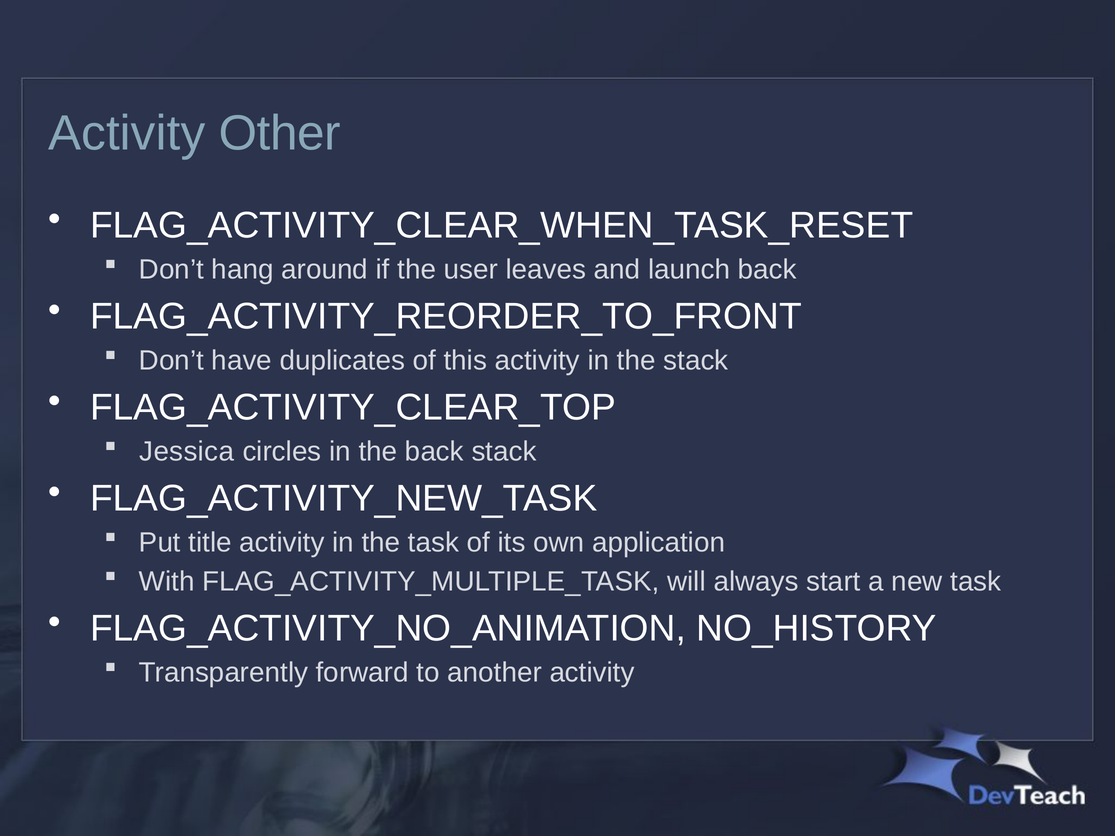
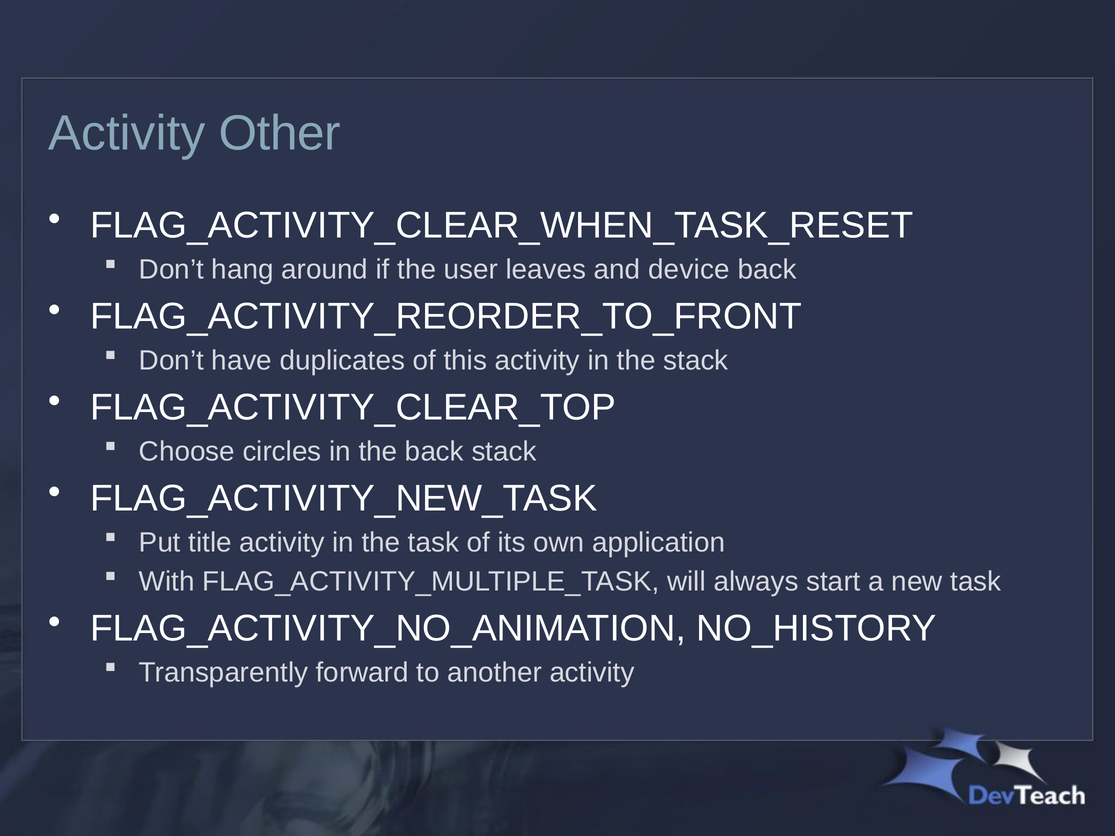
launch: launch -> device
Jessica: Jessica -> Choose
